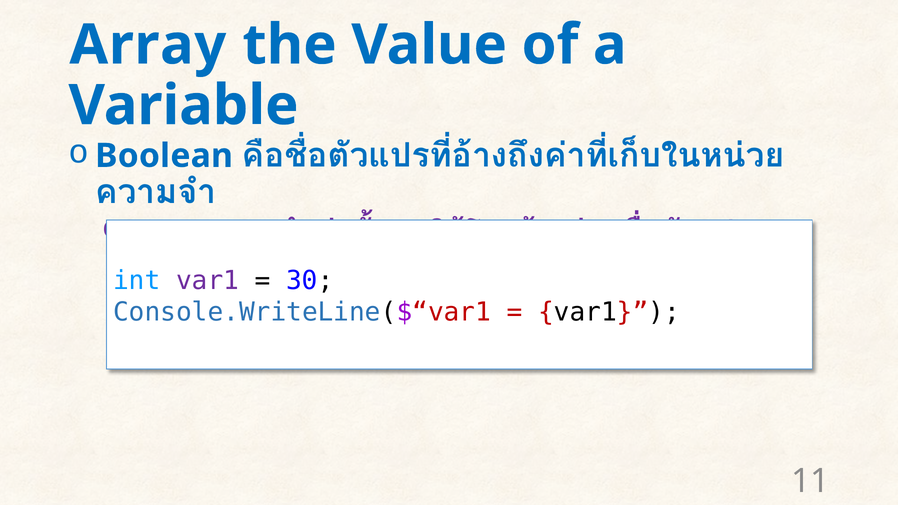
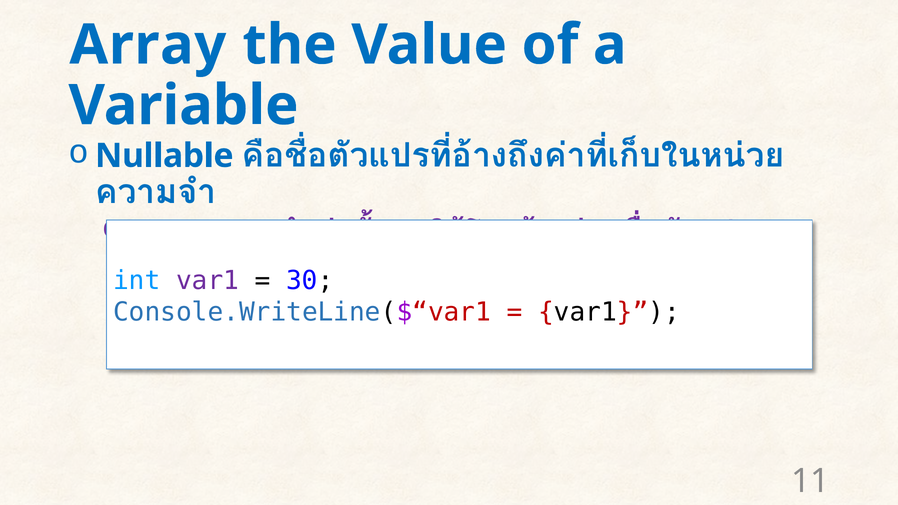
Boolean: Boolean -> Nullable
